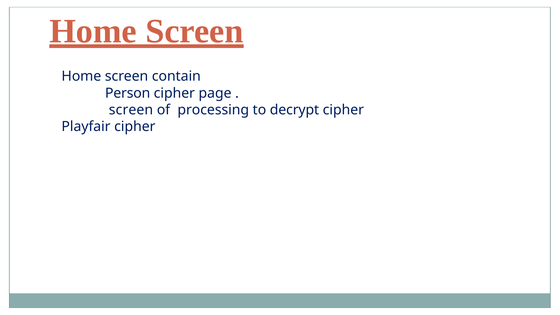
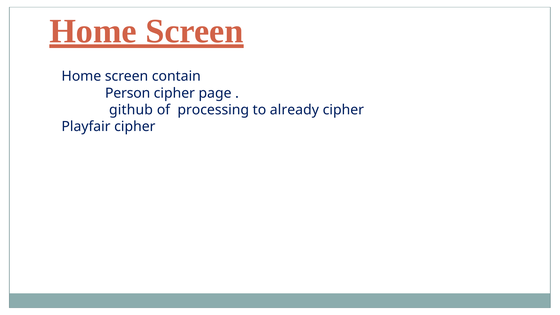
screen at (131, 110): screen -> github
decrypt: decrypt -> already
